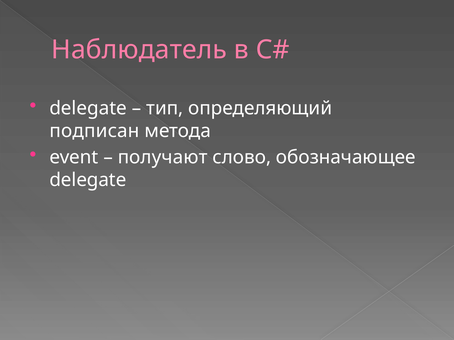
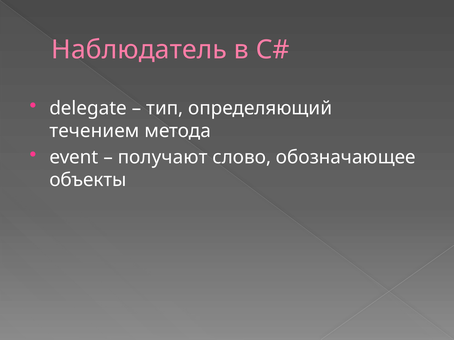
подписан: подписан -> течением
delegate at (88, 180): delegate -> объекты
